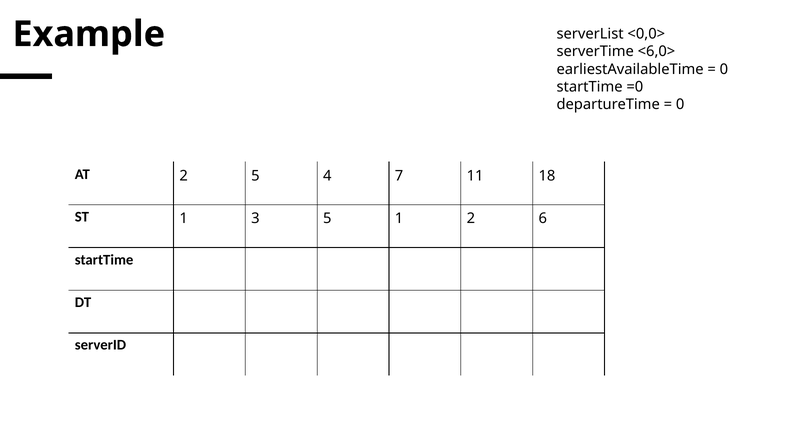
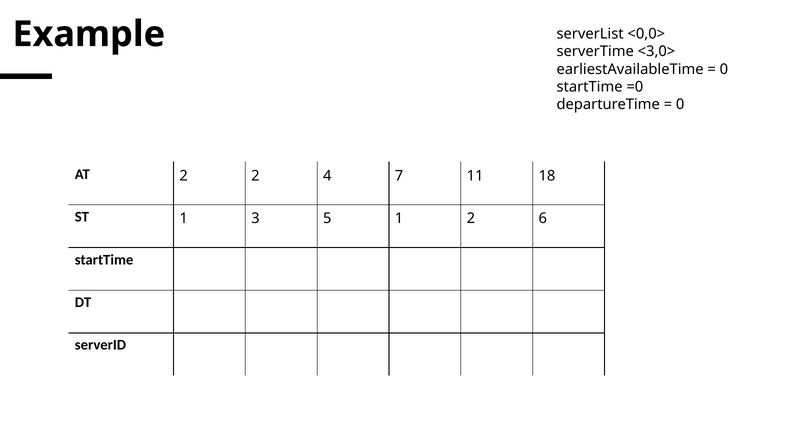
<6,0>: <6,0> -> <3,0>
2 5: 5 -> 2
